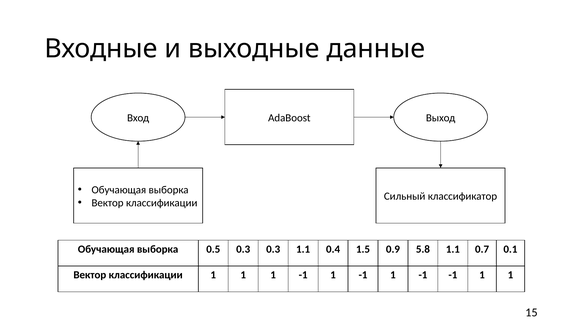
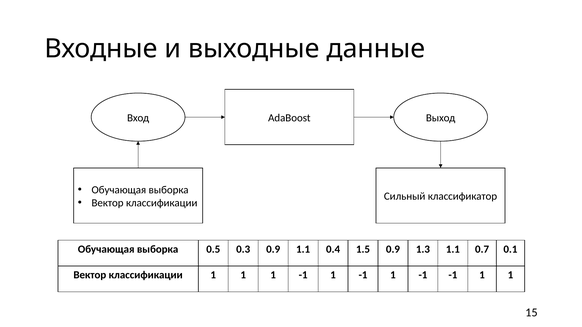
0.3 0.3: 0.3 -> 0.9
5.8: 5.8 -> 1.3
